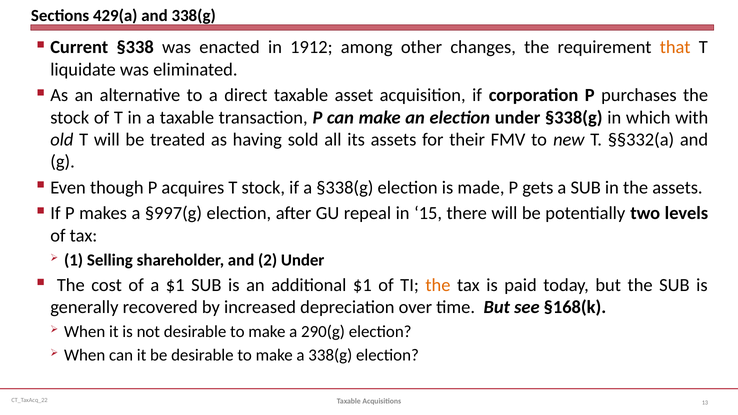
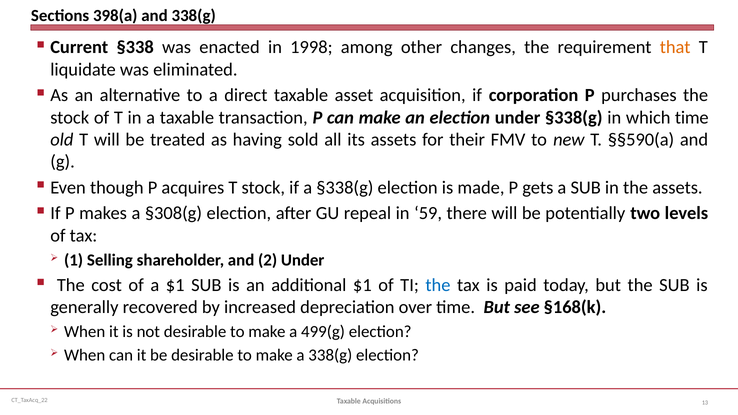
429(a: 429(a -> 398(a
1912: 1912 -> 1998
which with: with -> time
§§332(a: §§332(a -> §§590(a
§997(g: §997(g -> §308(g
15: 15 -> 59
the at (438, 285) colour: orange -> blue
290(g: 290(g -> 499(g
